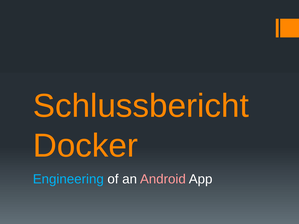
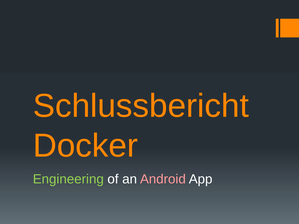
Engineering colour: light blue -> light green
